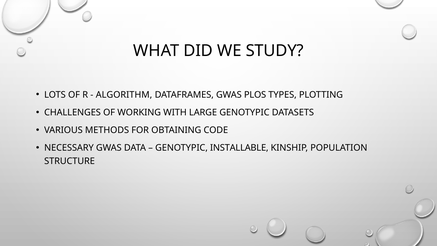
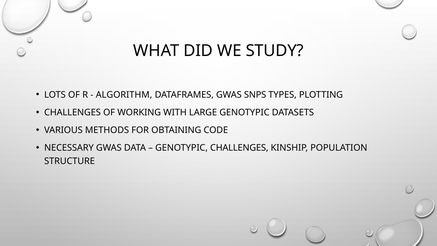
PLOS: PLOS -> SNPS
GENOTYPIC INSTALLABLE: INSTALLABLE -> CHALLENGES
